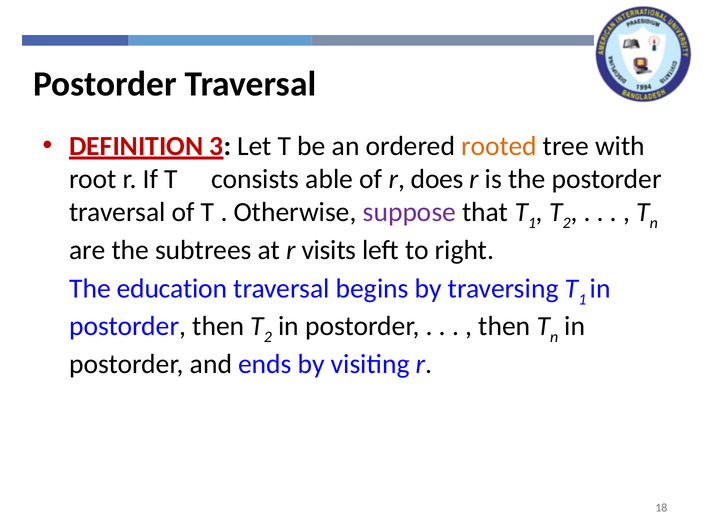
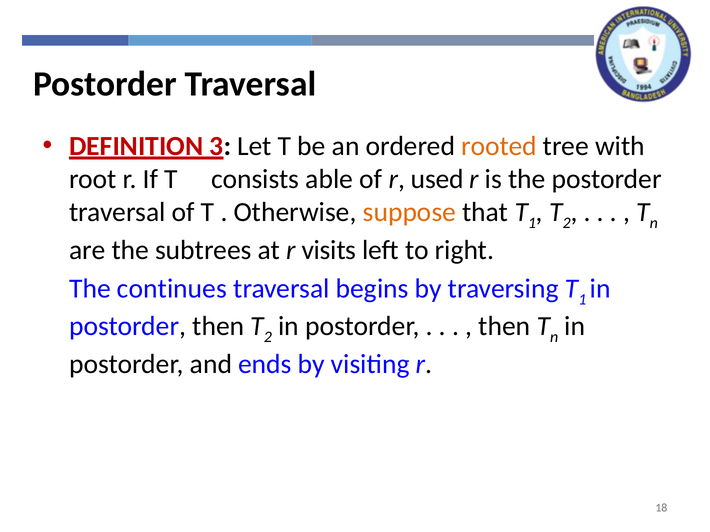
does: does -> used
suppose colour: purple -> orange
education: education -> continues
